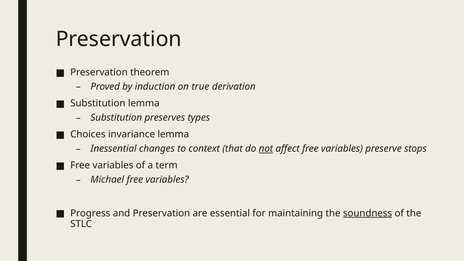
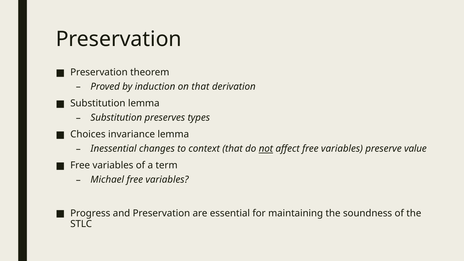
on true: true -> that
stops: stops -> value
soundness underline: present -> none
